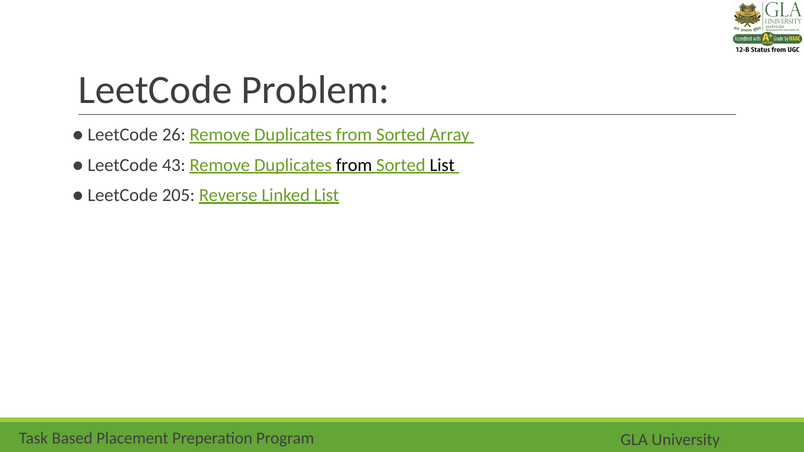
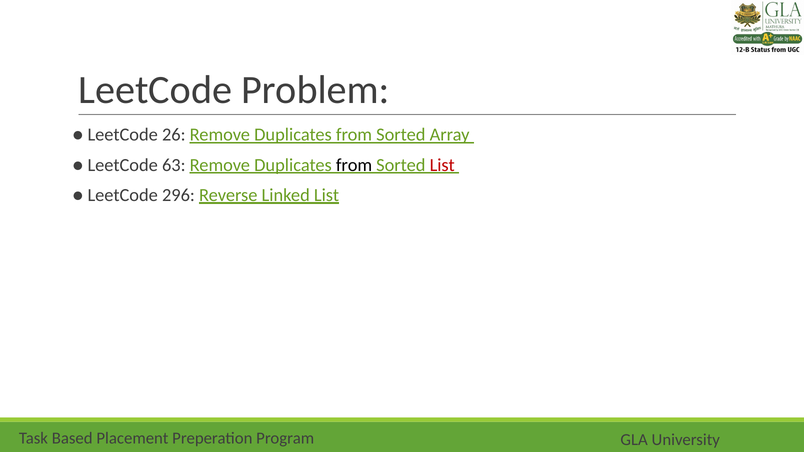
43: 43 -> 63
List at (442, 165) colour: black -> red
205: 205 -> 296
